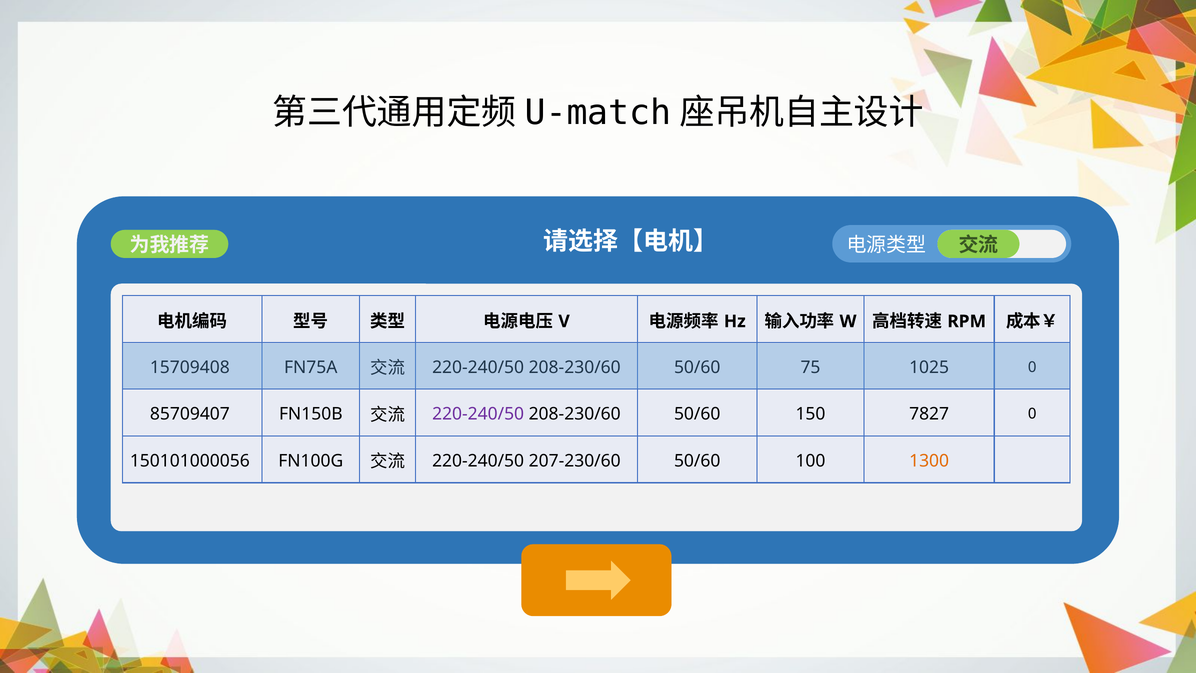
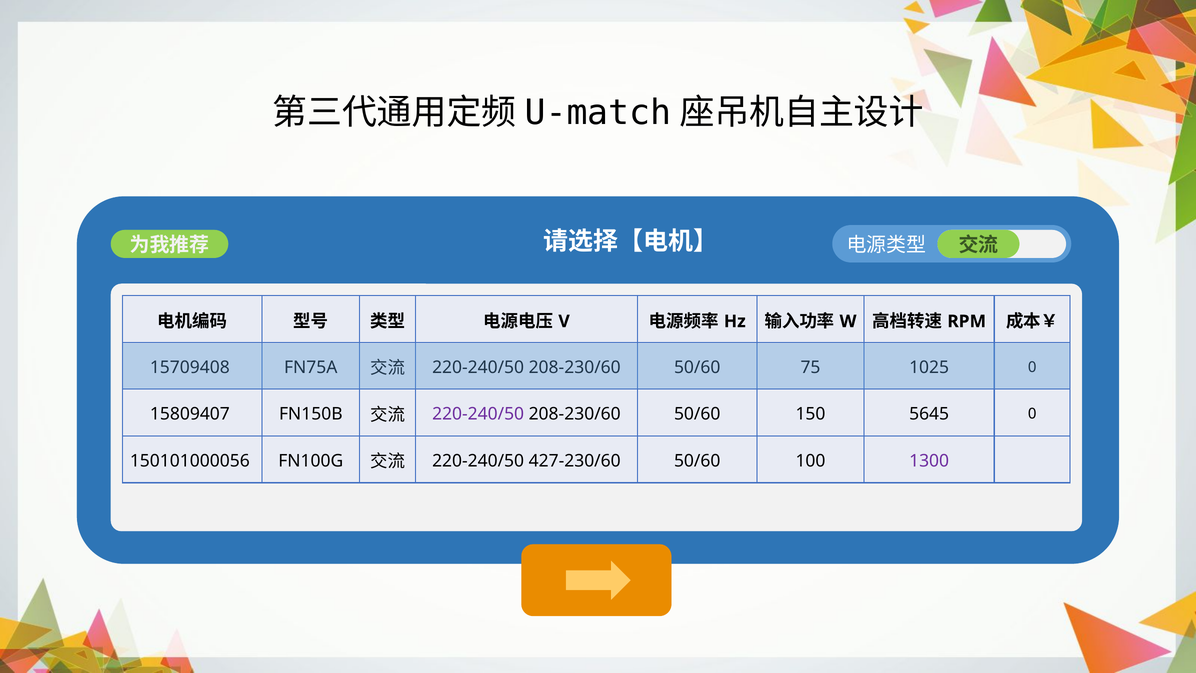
85709407: 85709407 -> 15809407
7827: 7827 -> 5645
207-230/60: 207-230/60 -> 427-230/60
1300 colour: orange -> purple
